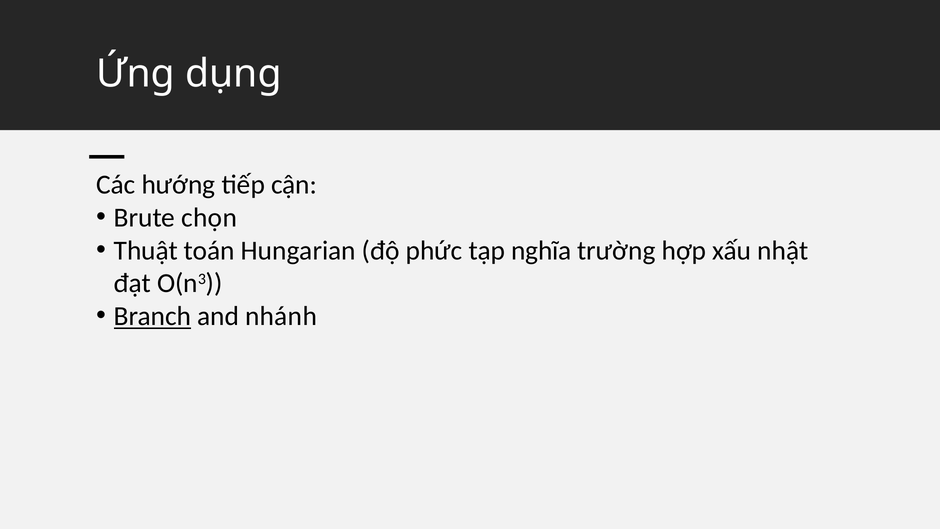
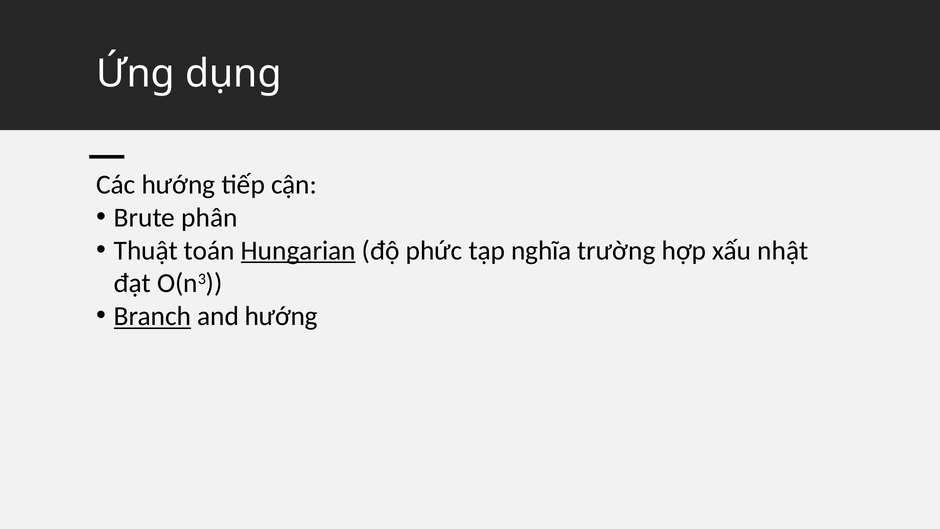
chọn: chọn -> phân
Hungarian underline: none -> present
and nhánh: nhánh -> hướng
